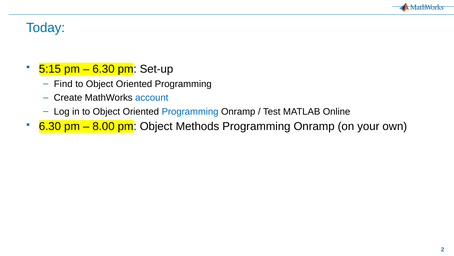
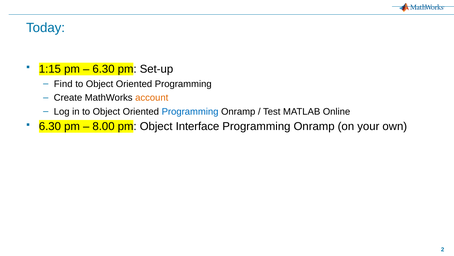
5:15: 5:15 -> 1:15
account colour: blue -> orange
Methods: Methods -> Interface
